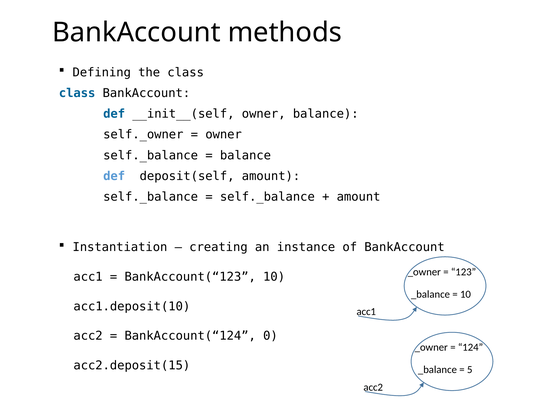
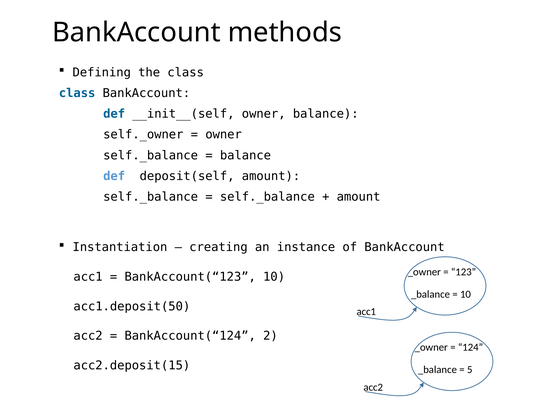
acc1.deposit(10: acc1.deposit(10 -> acc1.deposit(50
0: 0 -> 2
